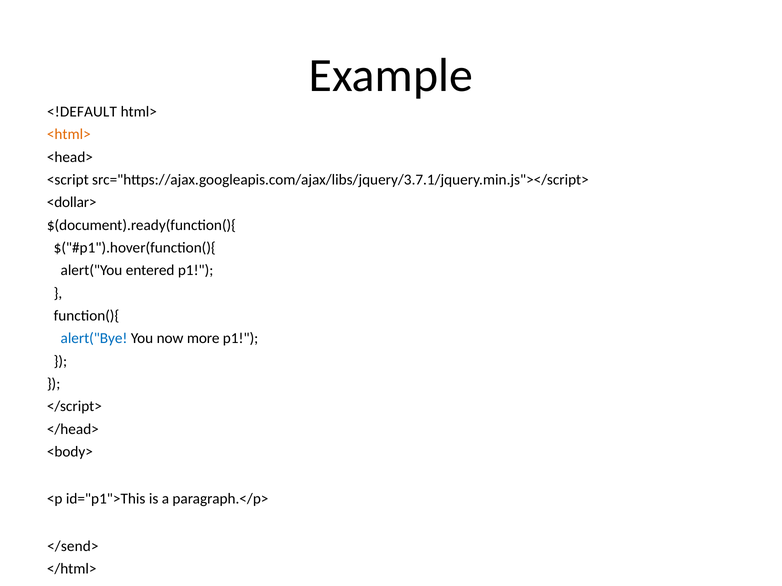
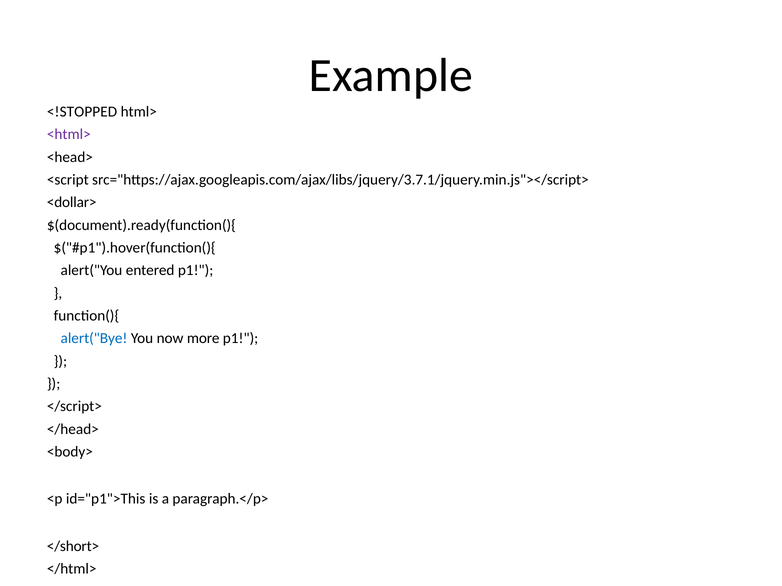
<!DEFAULT: <!DEFAULT -> <!STOPPED
<html> colour: orange -> purple
</send>: </send> -> </short>
